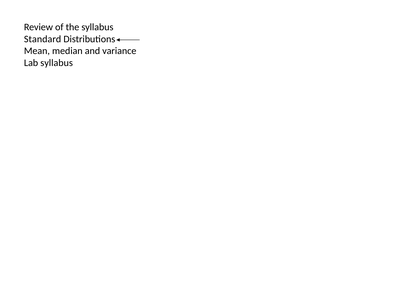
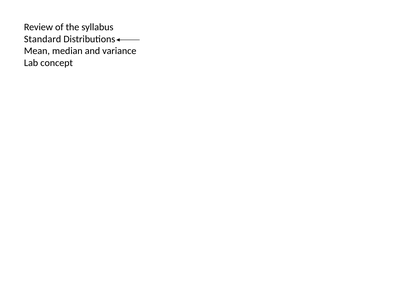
Lab syllabus: syllabus -> concept
